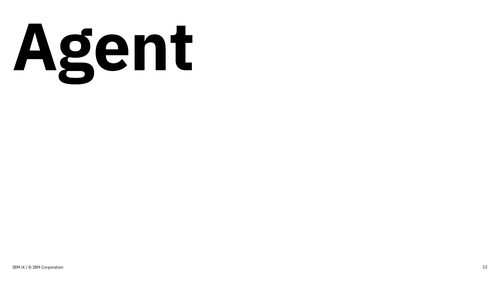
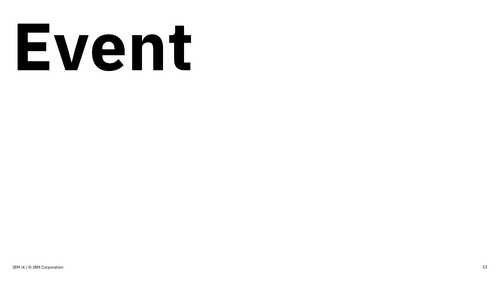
Agent: Agent -> Event
